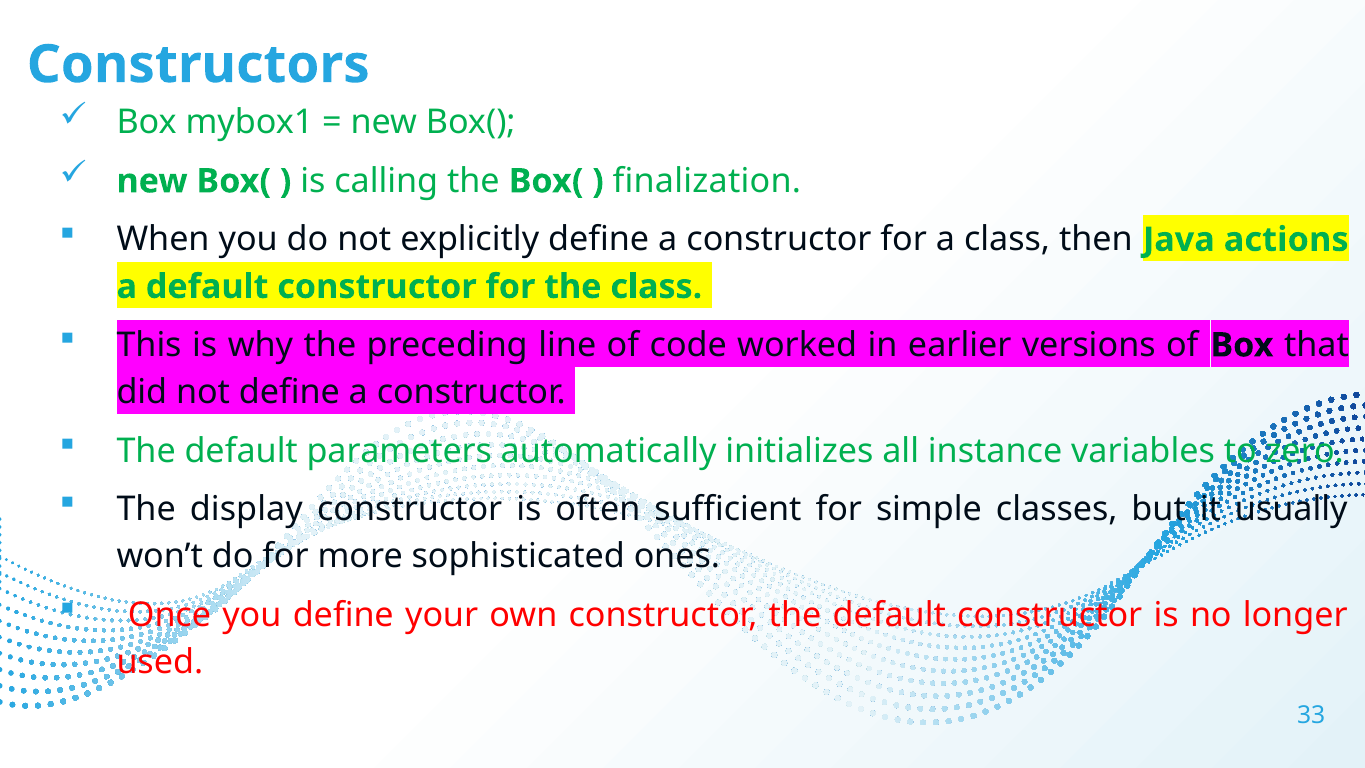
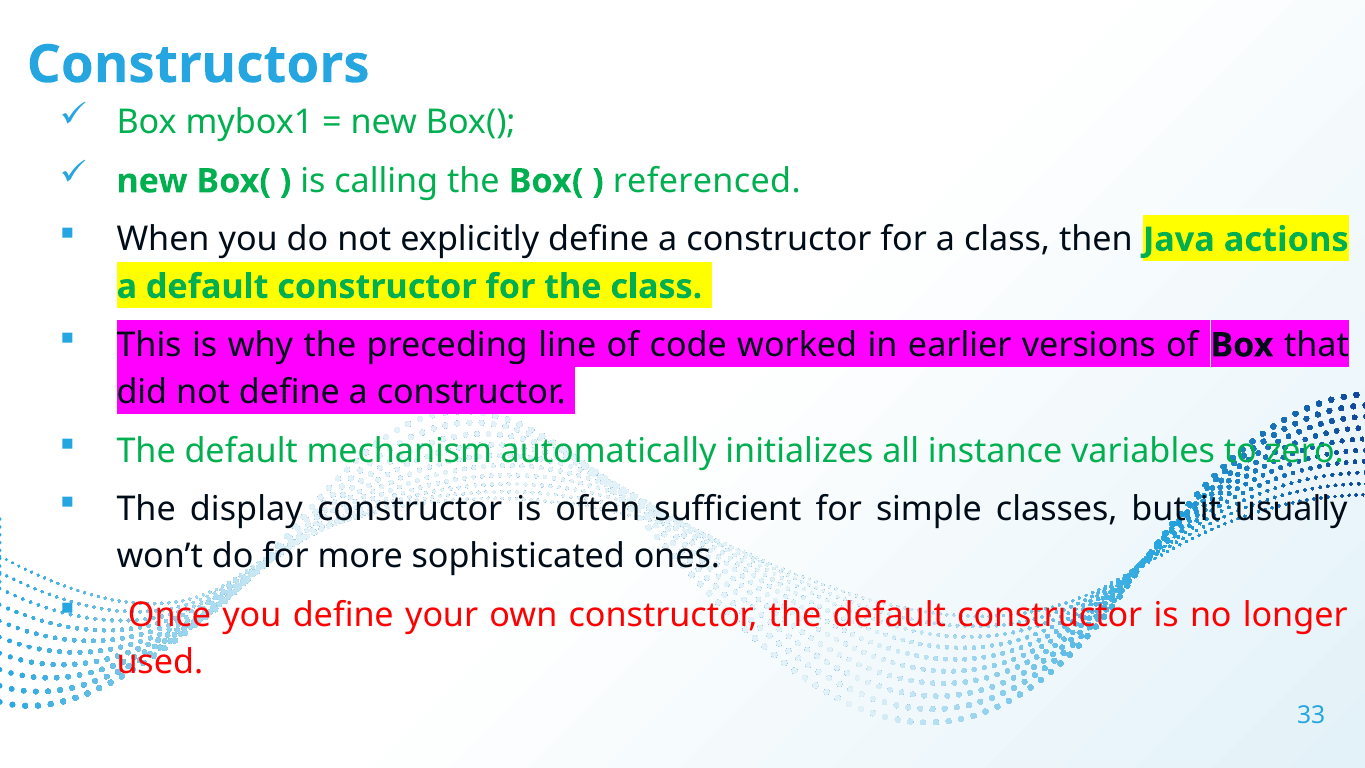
finalization: finalization -> referenced
parameters: parameters -> mechanism
